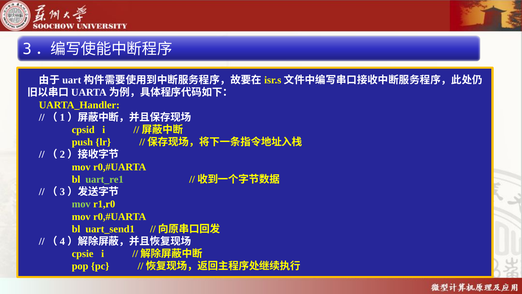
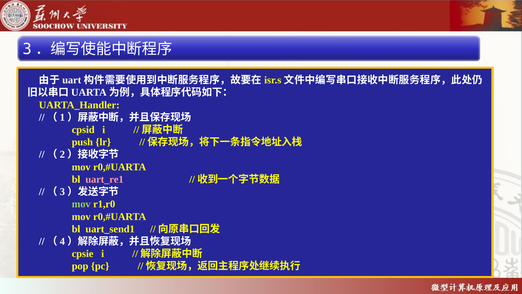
uart_re1 colour: light green -> pink
